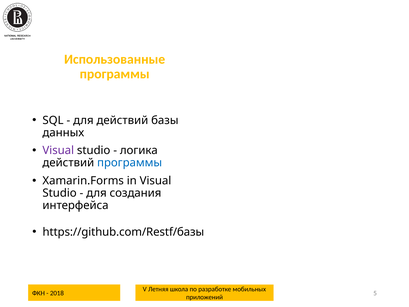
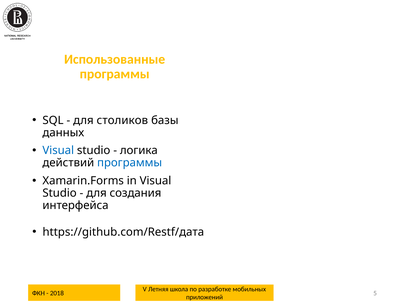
для действий: действий -> столиков
Visual at (58, 150) colour: purple -> blue
https://github.com/Restf/базы: https://github.com/Restf/базы -> https://github.com/Restf/дата
